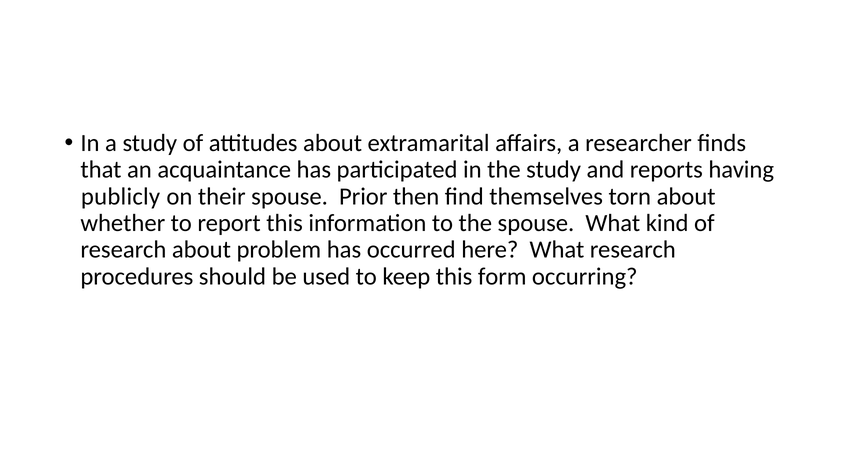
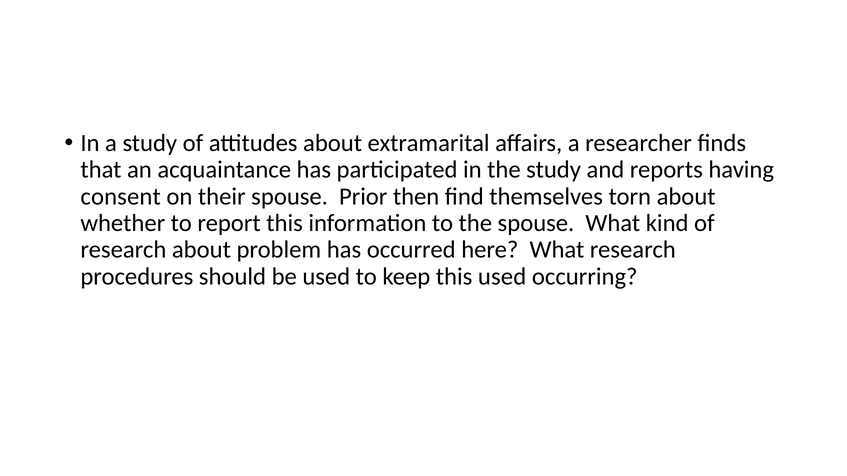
publicly: publicly -> consent
this form: form -> used
